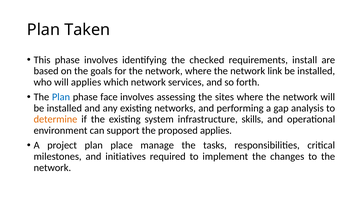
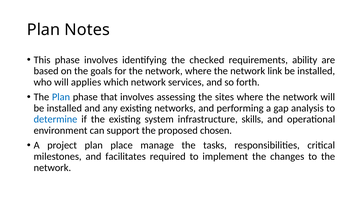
Taken: Taken -> Notes
install: install -> ability
face: face -> that
determine colour: orange -> blue
proposed applies: applies -> chosen
initiatives: initiatives -> facilitates
